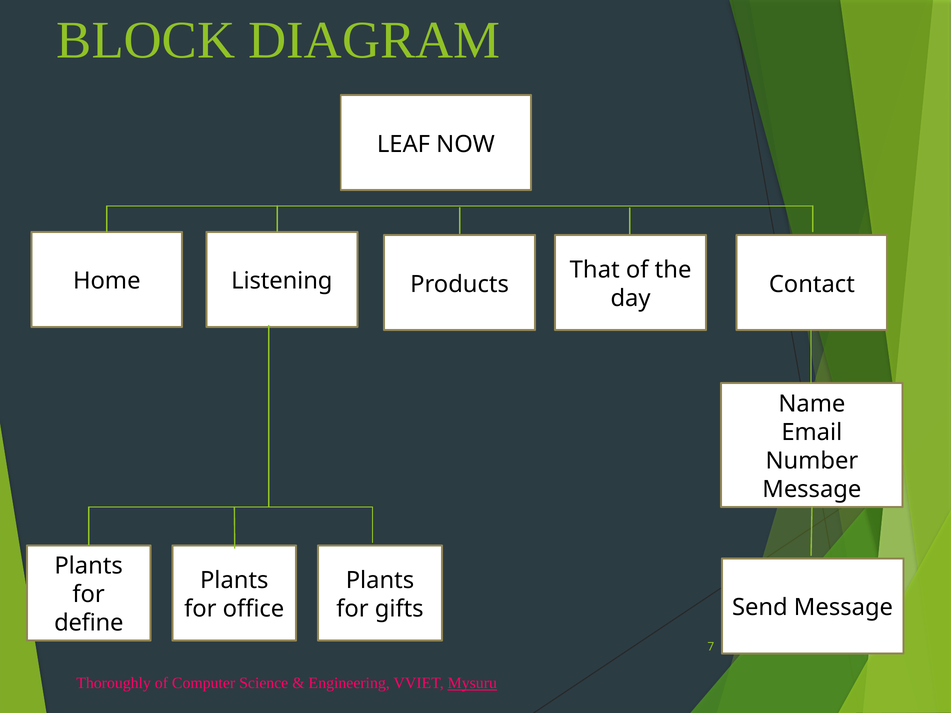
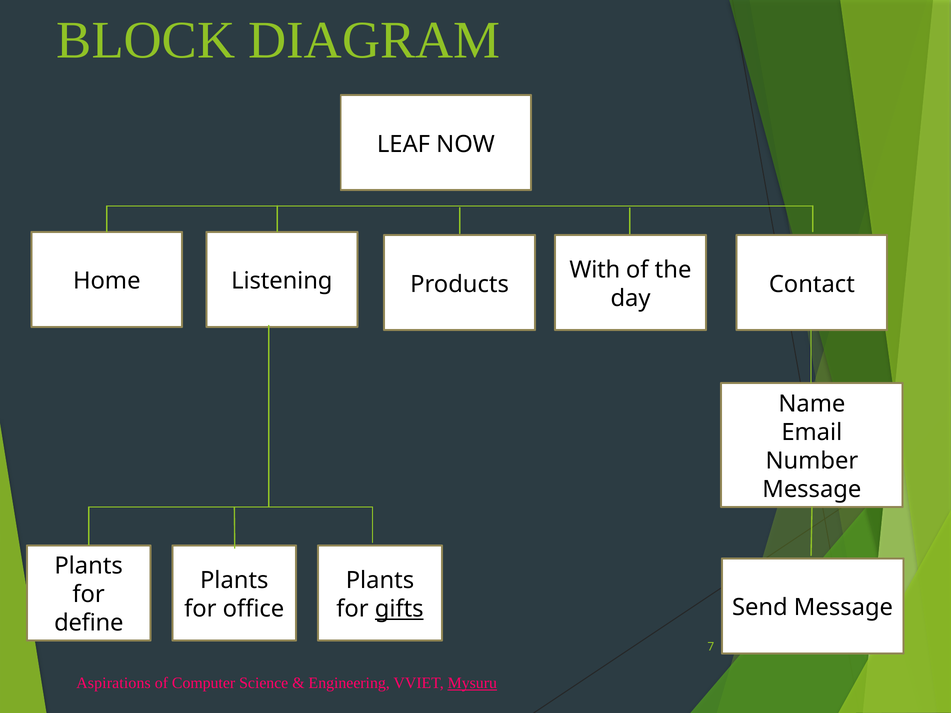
That: That -> With
gifts underline: none -> present
Thoroughly: Thoroughly -> Aspirations
